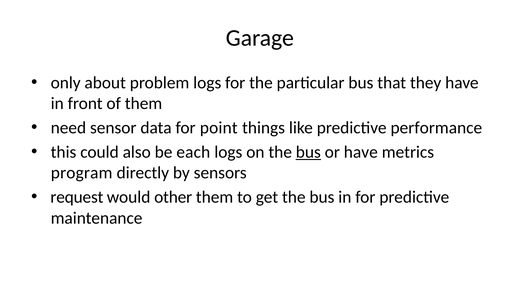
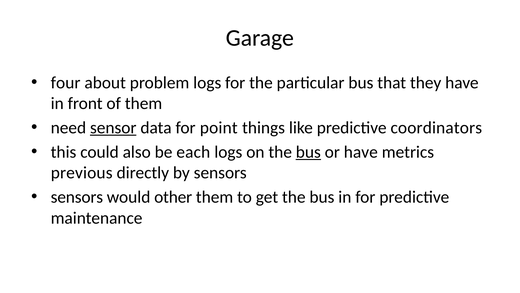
only: only -> four
sensor underline: none -> present
performance: performance -> coordinators
program: program -> previous
request at (77, 197): request -> sensors
